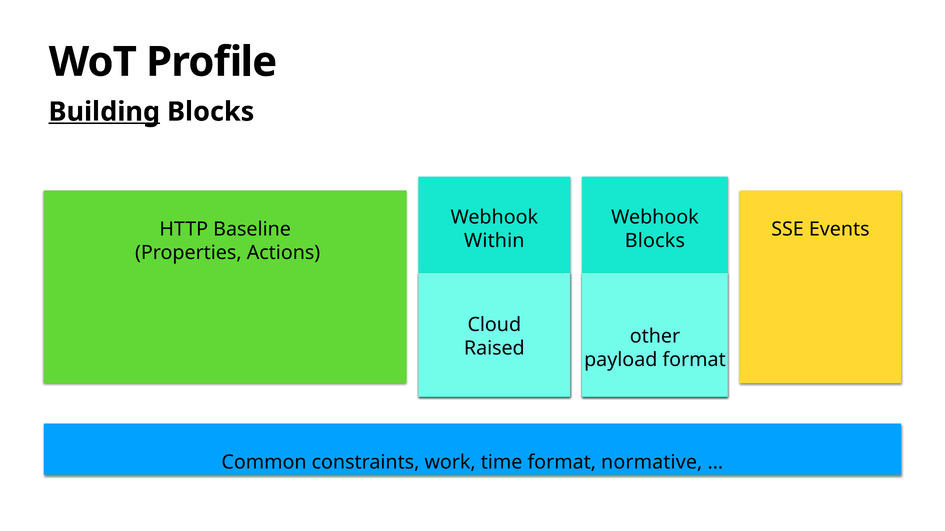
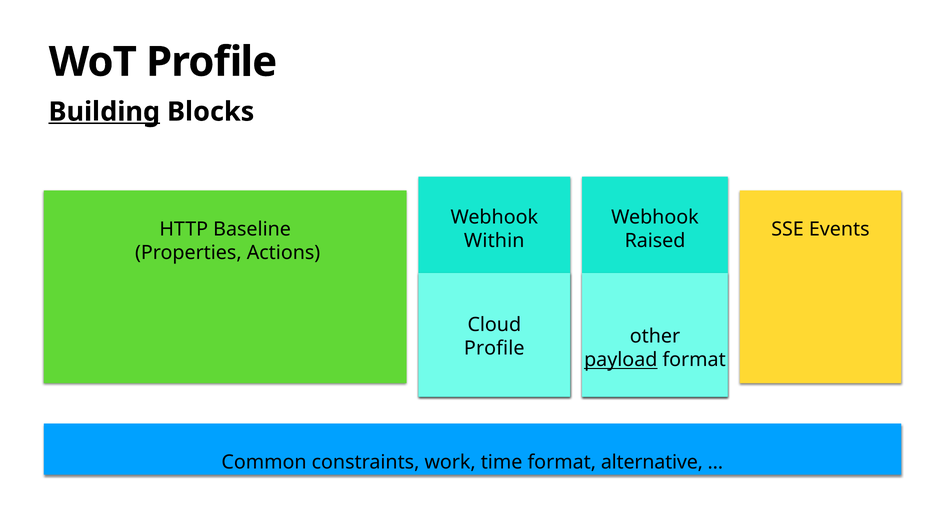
Blocks at (655, 241): Blocks -> Raised
Raised at (494, 349): Raised -> Profile
payload underline: none -> present
normative: normative -> alternative
